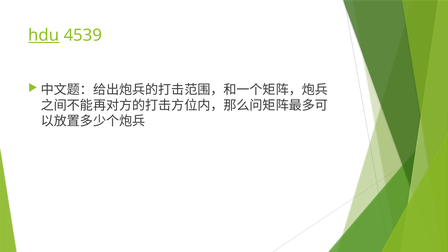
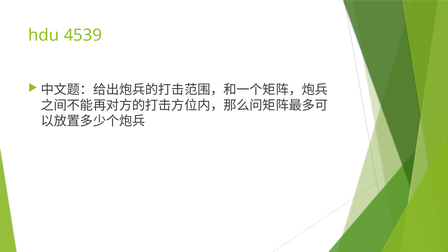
hdu underline: present -> none
